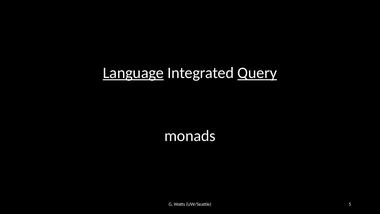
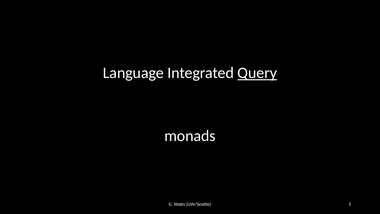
Language underline: present -> none
